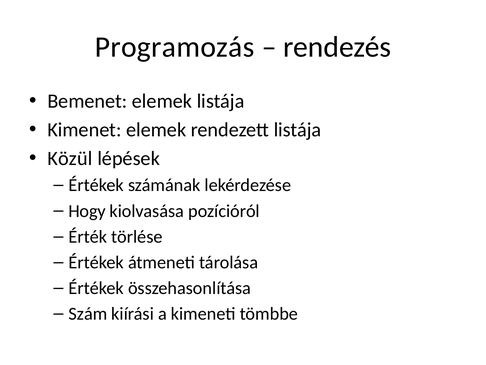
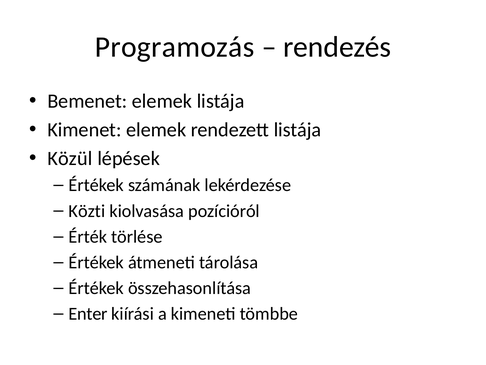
Hogy: Hogy -> Közti
Szám: Szám -> Enter
